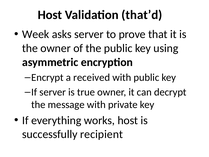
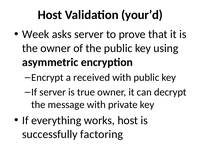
that’d: that’d -> your’d
recipient: recipient -> factoring
